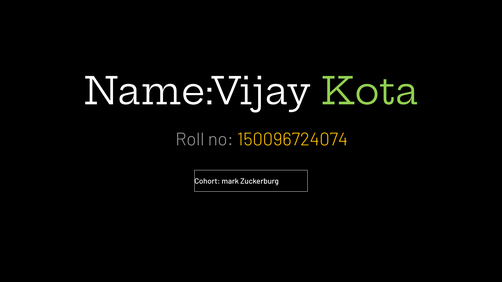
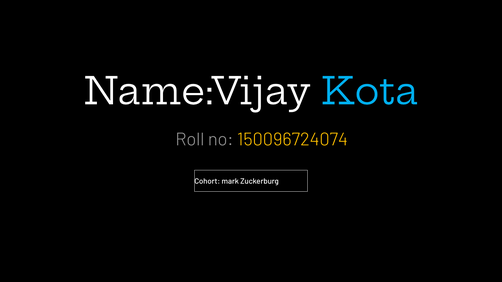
Kota colour: light green -> light blue
